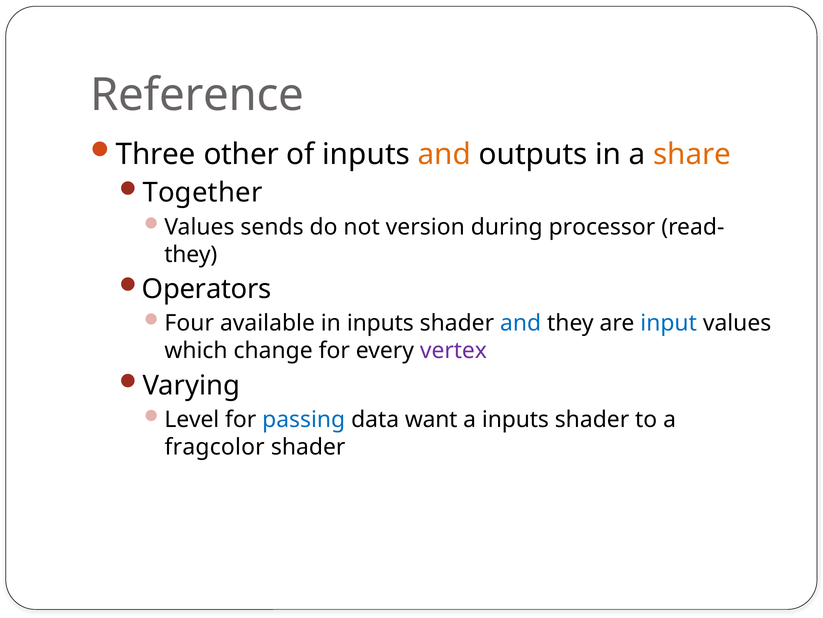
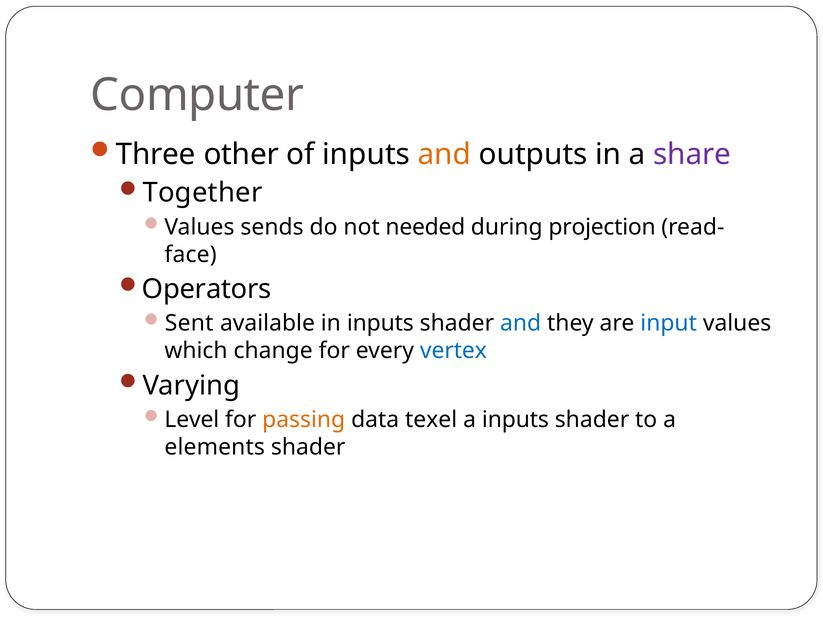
Reference: Reference -> Computer
share colour: orange -> purple
version: version -> needed
processor: processor -> projection
they at (191, 254): they -> face
Four: Four -> Sent
vertex colour: purple -> blue
passing colour: blue -> orange
want: want -> texel
fragcolor: fragcolor -> elements
